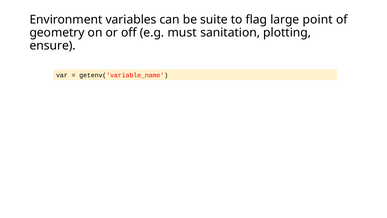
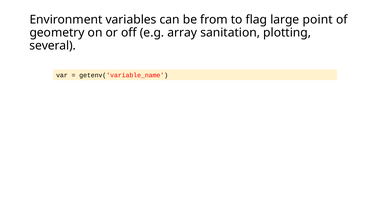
suite: suite -> from
must: must -> array
ensure: ensure -> several
